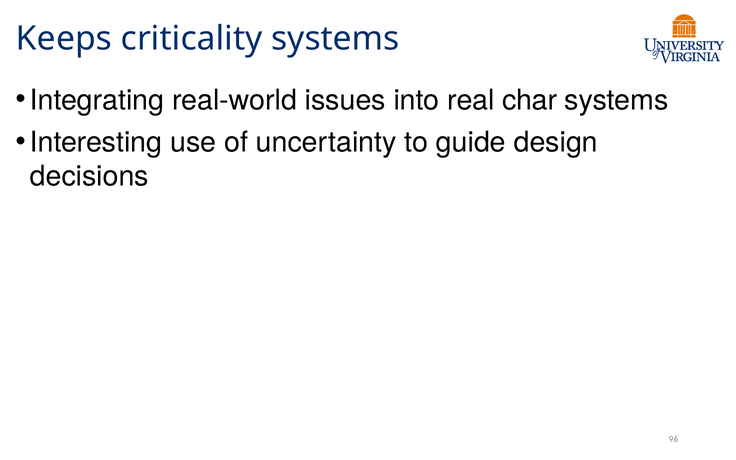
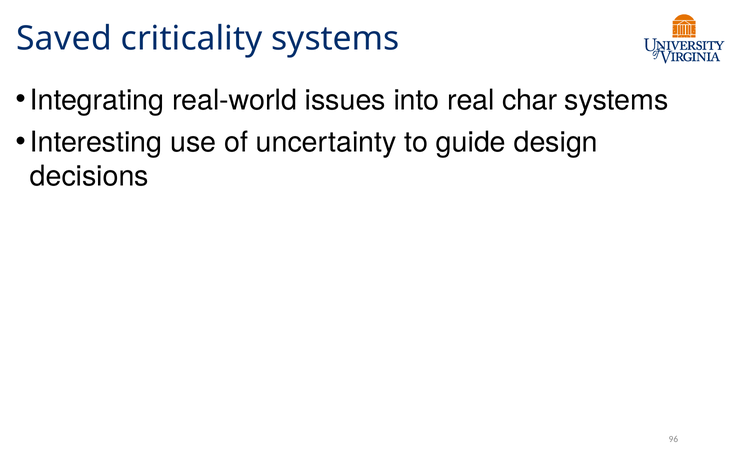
Keeps: Keeps -> Saved
